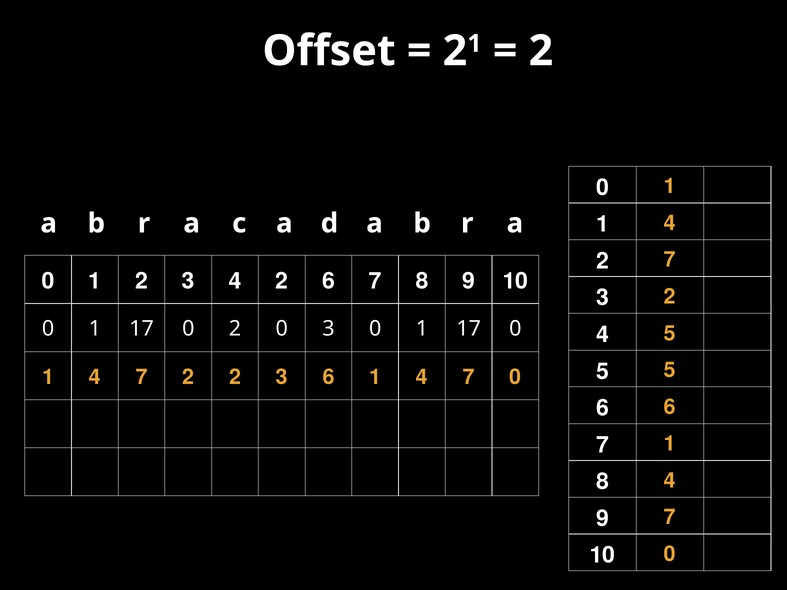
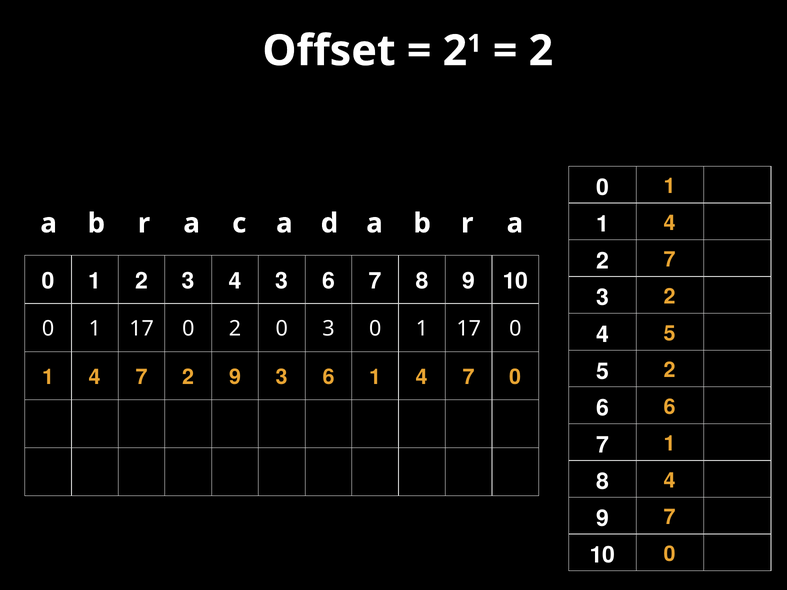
3 4 2: 2 -> 3
5 at (670, 370): 5 -> 2
2 2: 2 -> 9
